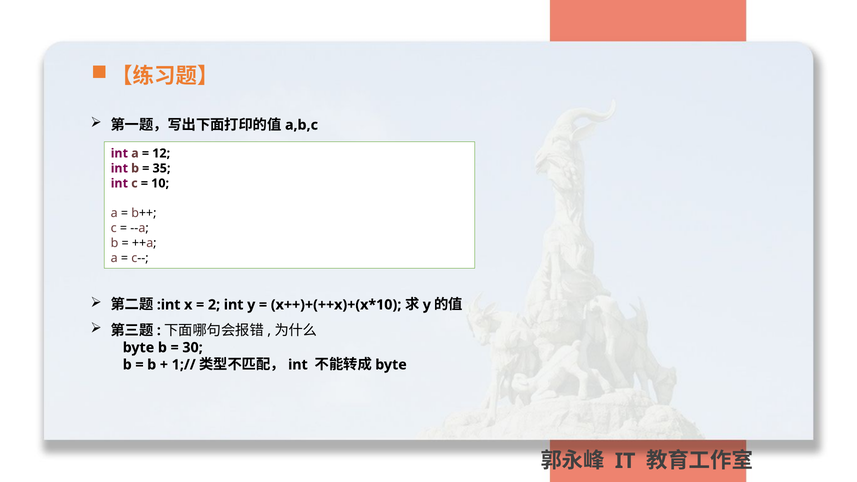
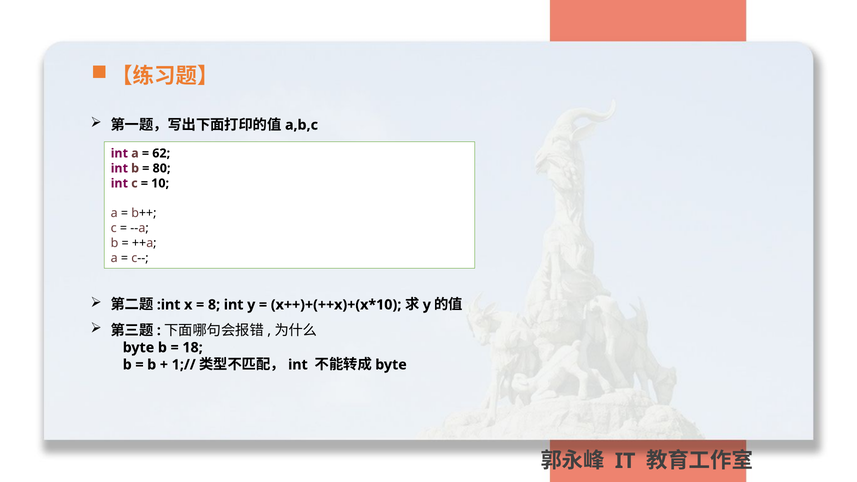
12: 12 -> 62
35: 35 -> 80
2: 2 -> 8
30: 30 -> 18
